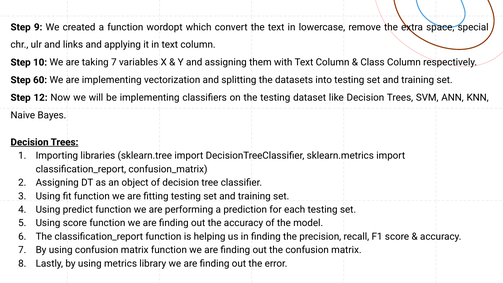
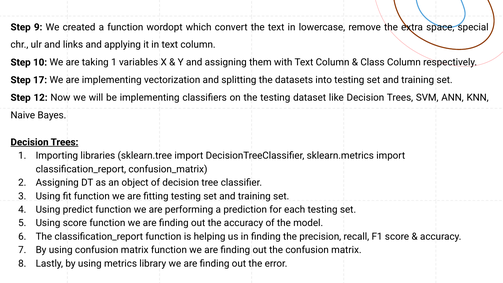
taking 7: 7 -> 1
60: 60 -> 17
